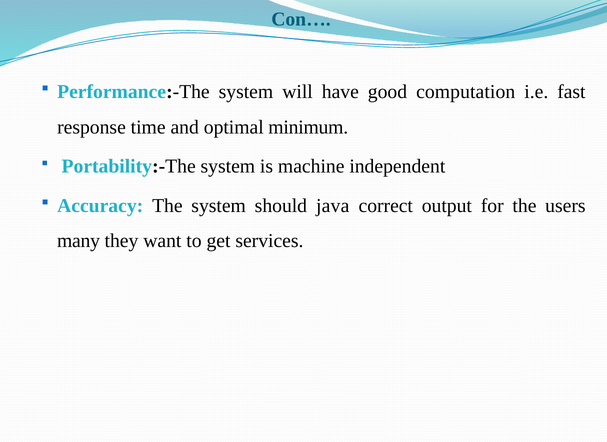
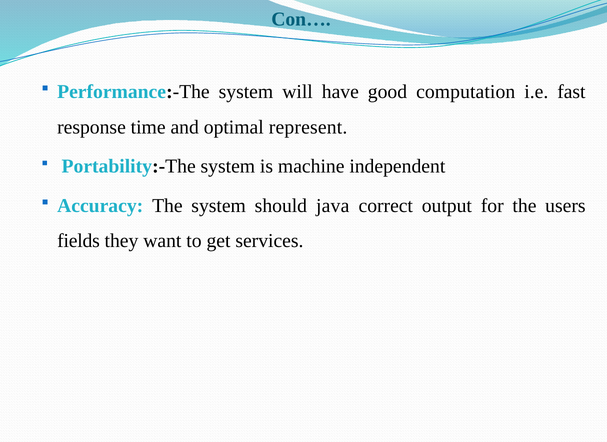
minimum: minimum -> represent
many: many -> fields
